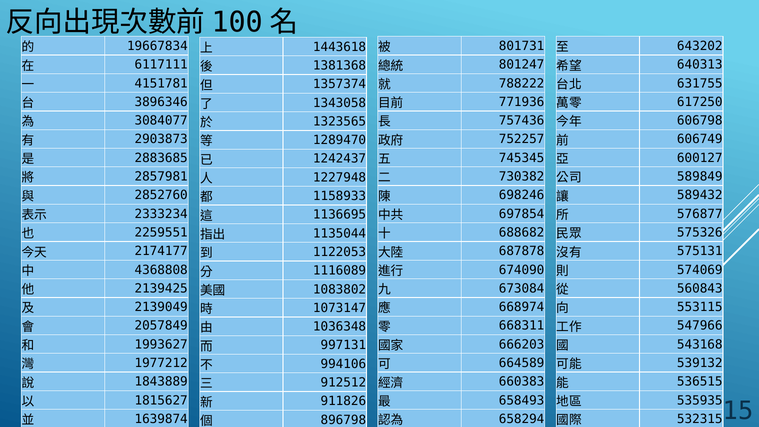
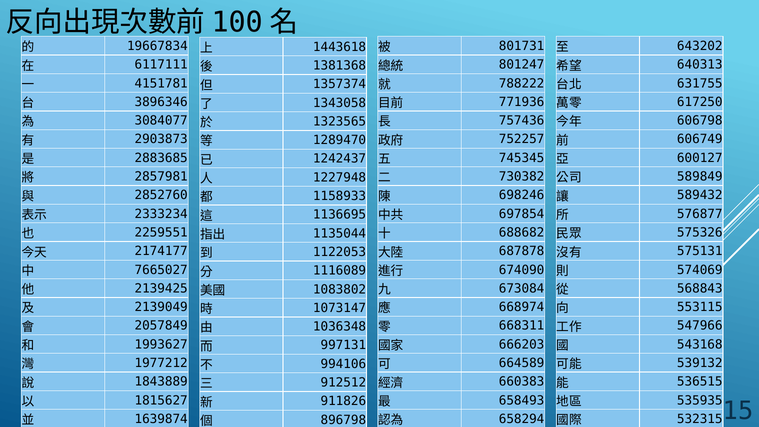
4368808: 4368808 -> 7665027
560843: 560843 -> 568843
